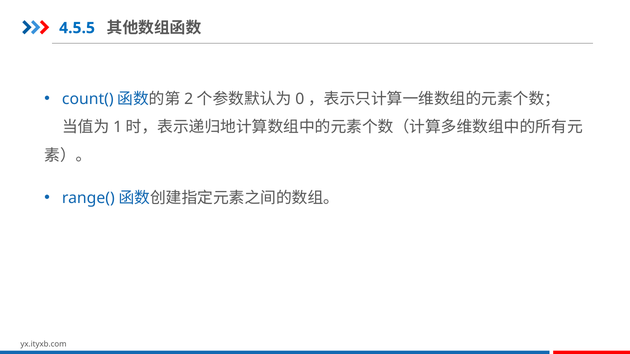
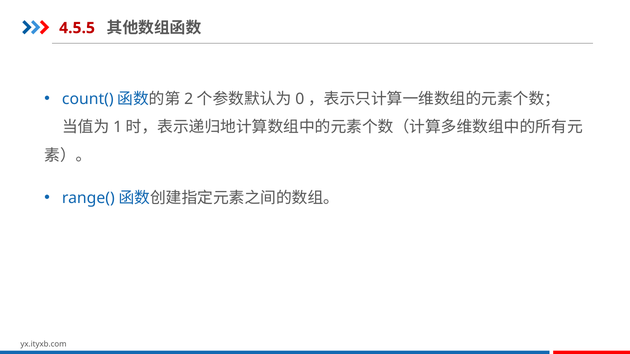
4.5.5 colour: blue -> red
